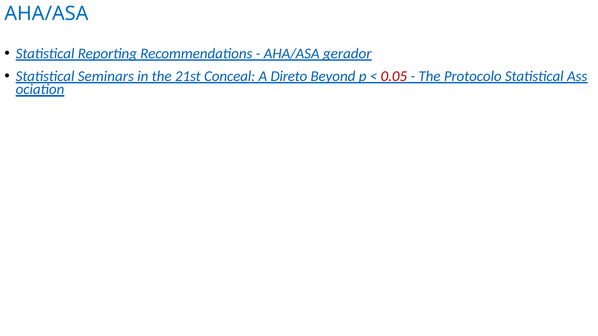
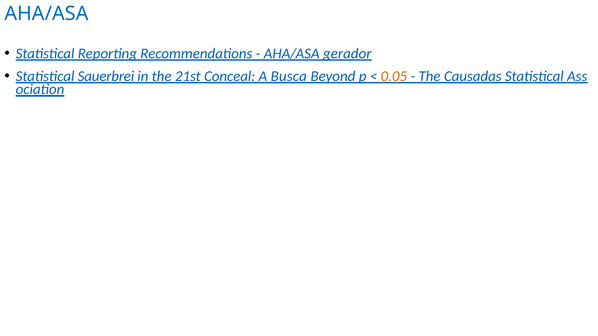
Seminars: Seminars -> Sauerbrei
Direto: Direto -> Busca
0.05 colour: red -> orange
Protocolo: Protocolo -> Causadas
